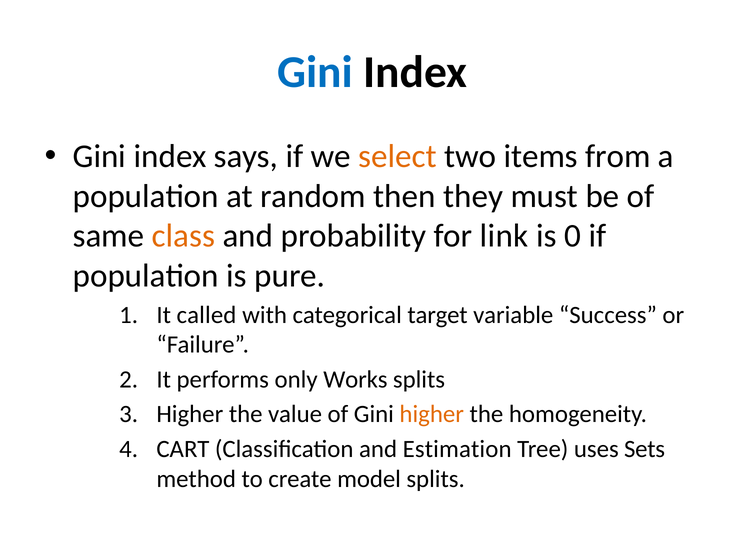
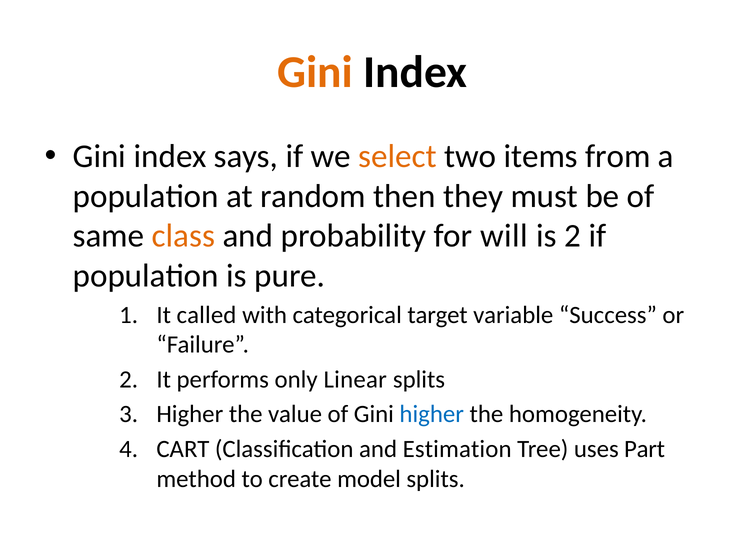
Gini at (315, 72) colour: blue -> orange
link: link -> will
is 0: 0 -> 2
Works: Works -> Linear
higher at (432, 414) colour: orange -> blue
Sets: Sets -> Part
